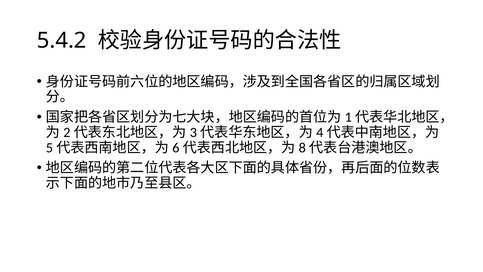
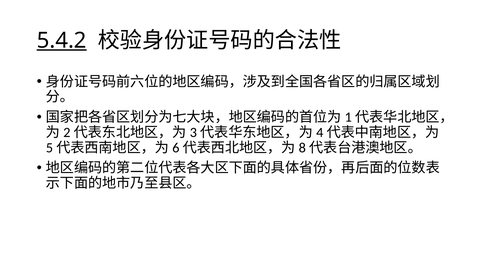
5.4.2 underline: none -> present
